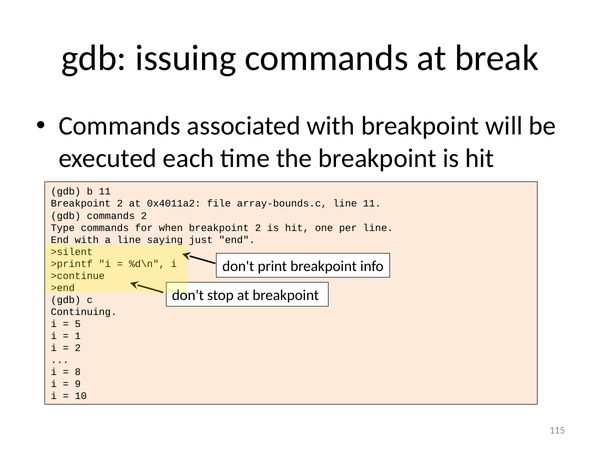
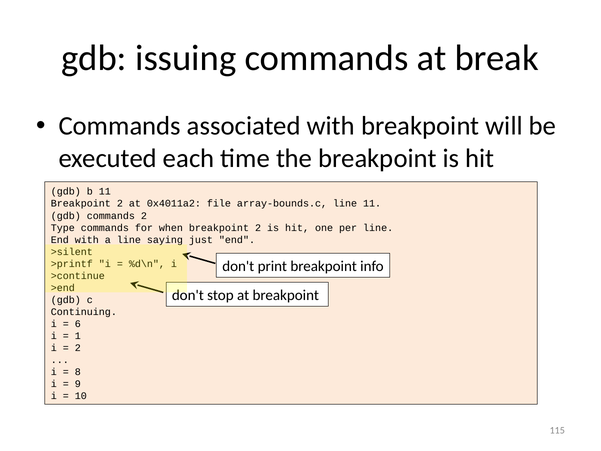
5: 5 -> 6
